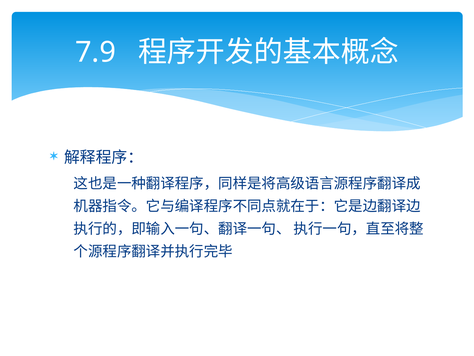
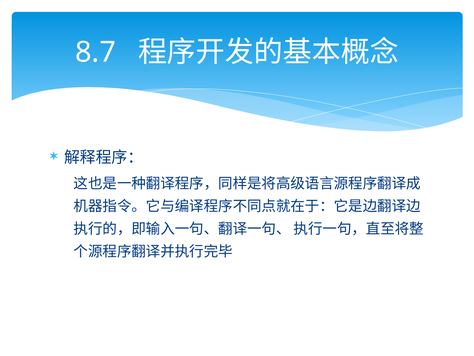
7.9: 7.9 -> 8.7
